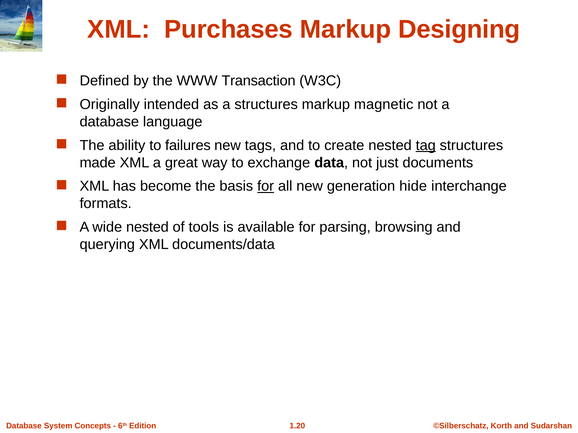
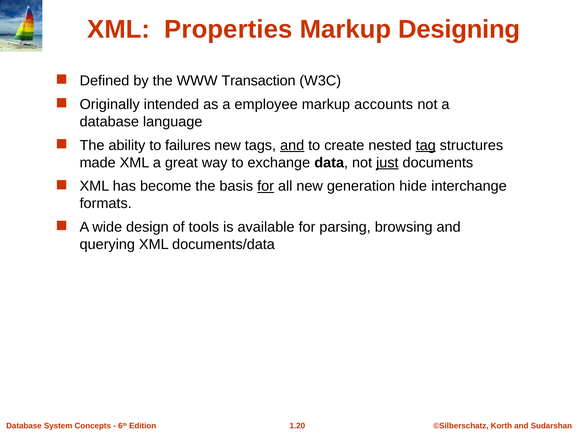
Purchases: Purchases -> Properties
a structures: structures -> employee
magnetic: magnetic -> accounts
and at (292, 145) underline: none -> present
just underline: none -> present
wide nested: nested -> design
